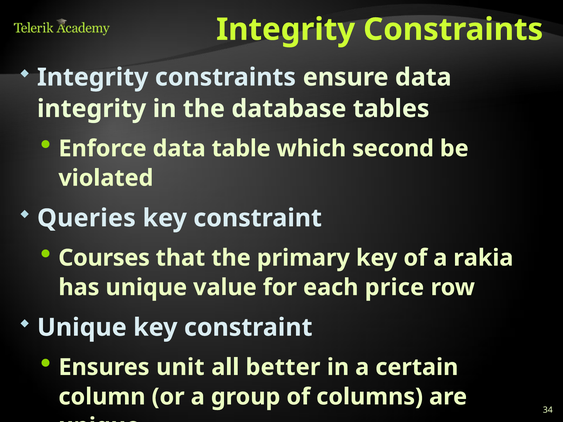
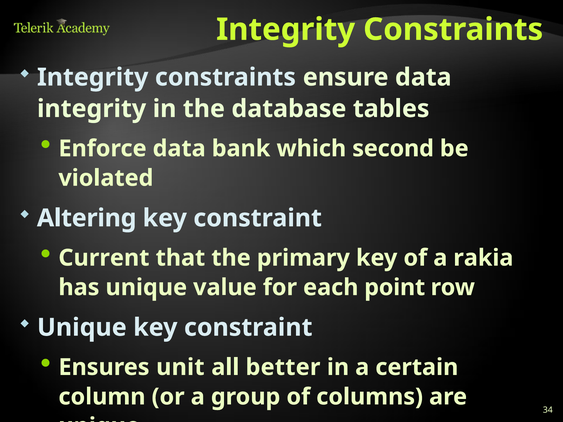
table: table -> bank
Queries: Queries -> Altering
Courses: Courses -> Current
price: price -> point
